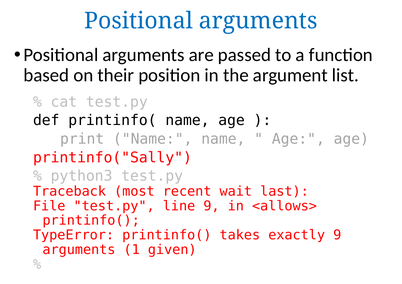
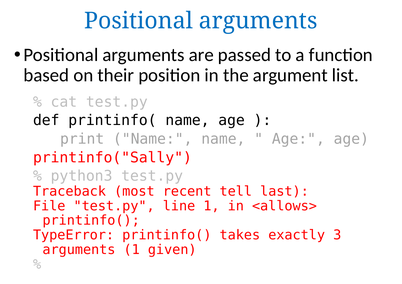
wait: wait -> tell
line 9: 9 -> 1
exactly 9: 9 -> 3
